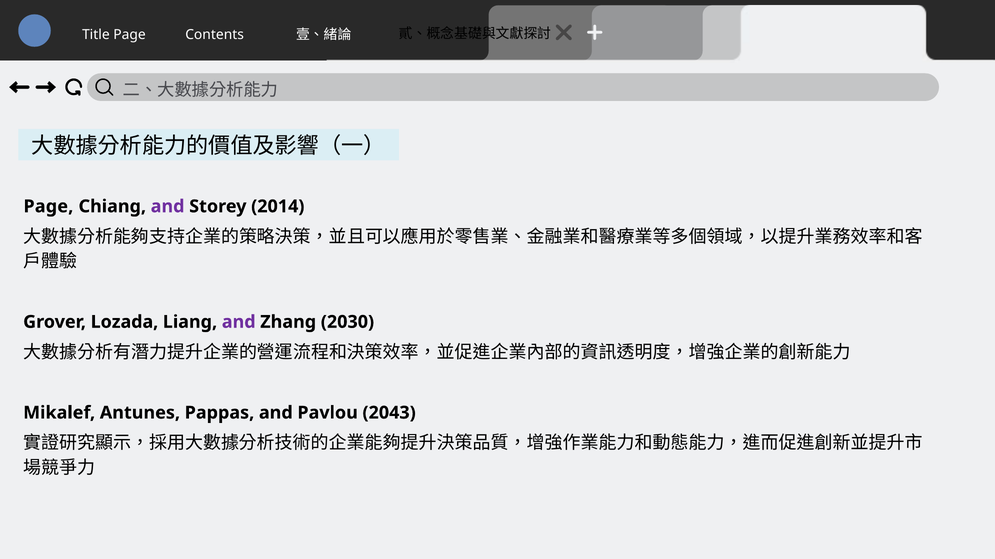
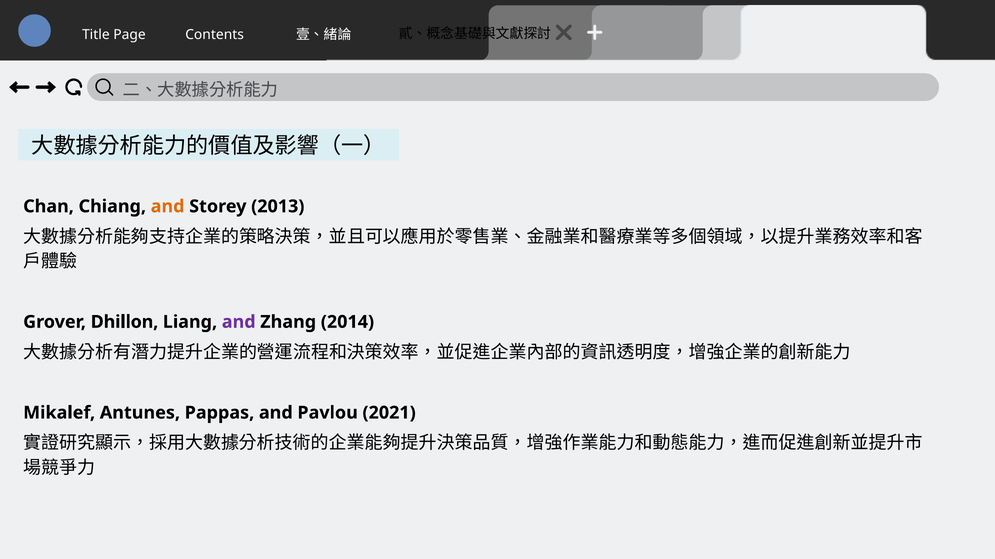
Page at (48, 207): Page -> Chan
and at (168, 207) colour: purple -> orange
2014: 2014 -> 2013
Lozada: Lozada -> Dhillon
2030: 2030 -> 2014
2043: 2043 -> 2021
